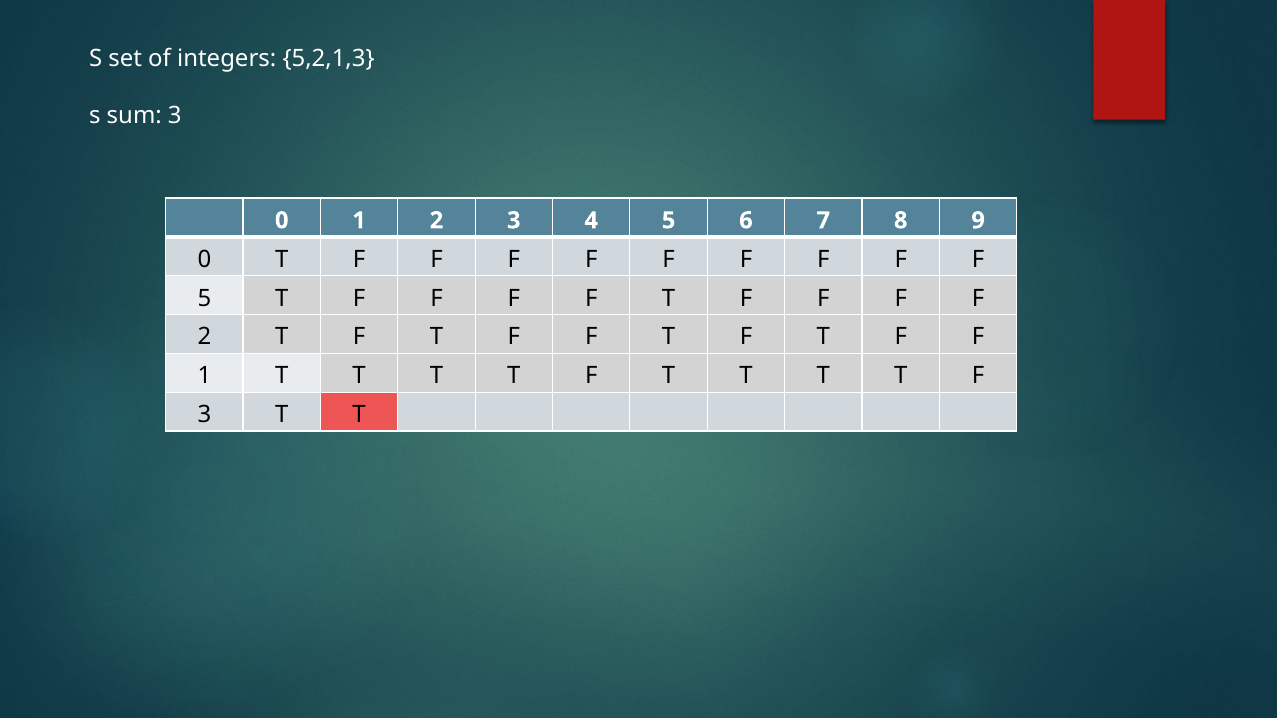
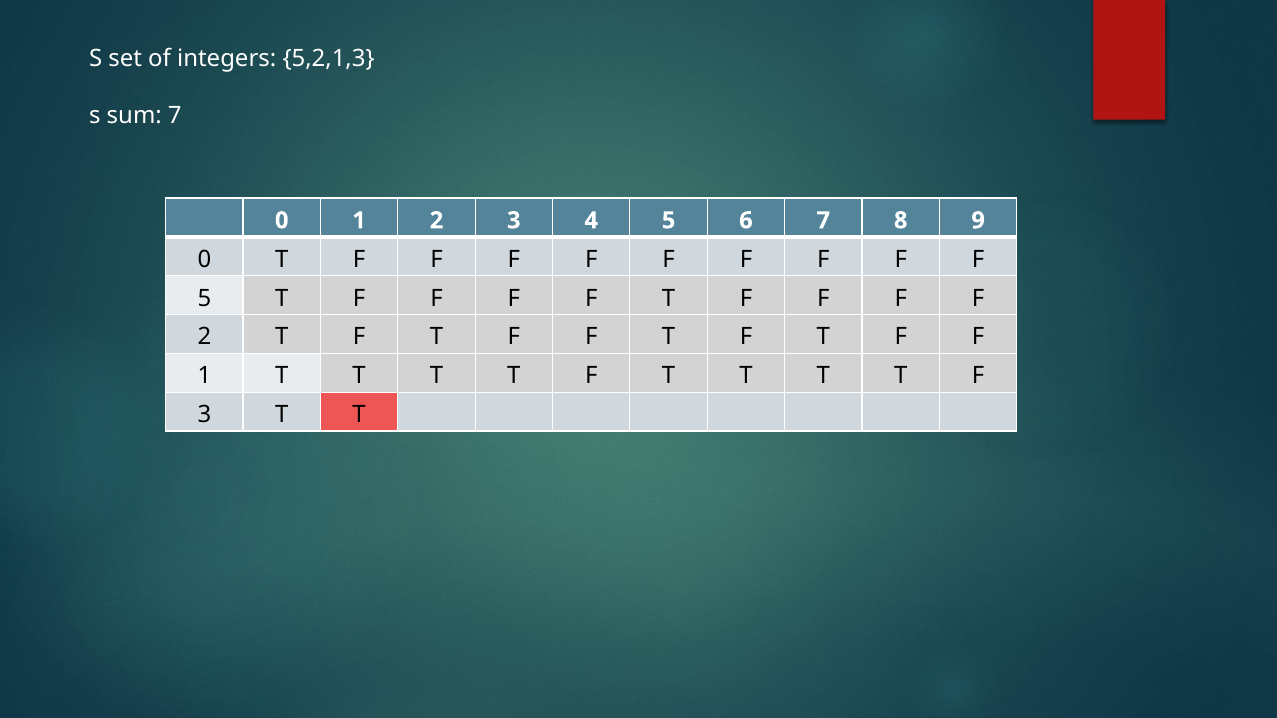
sum 3: 3 -> 7
